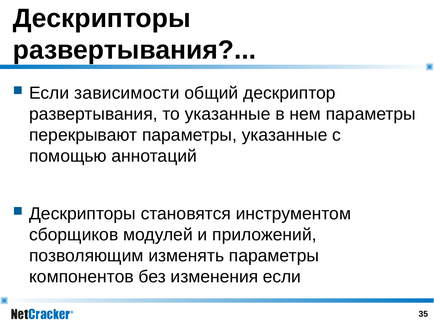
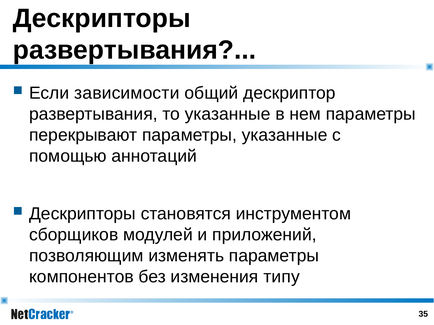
изменения если: если -> типу
